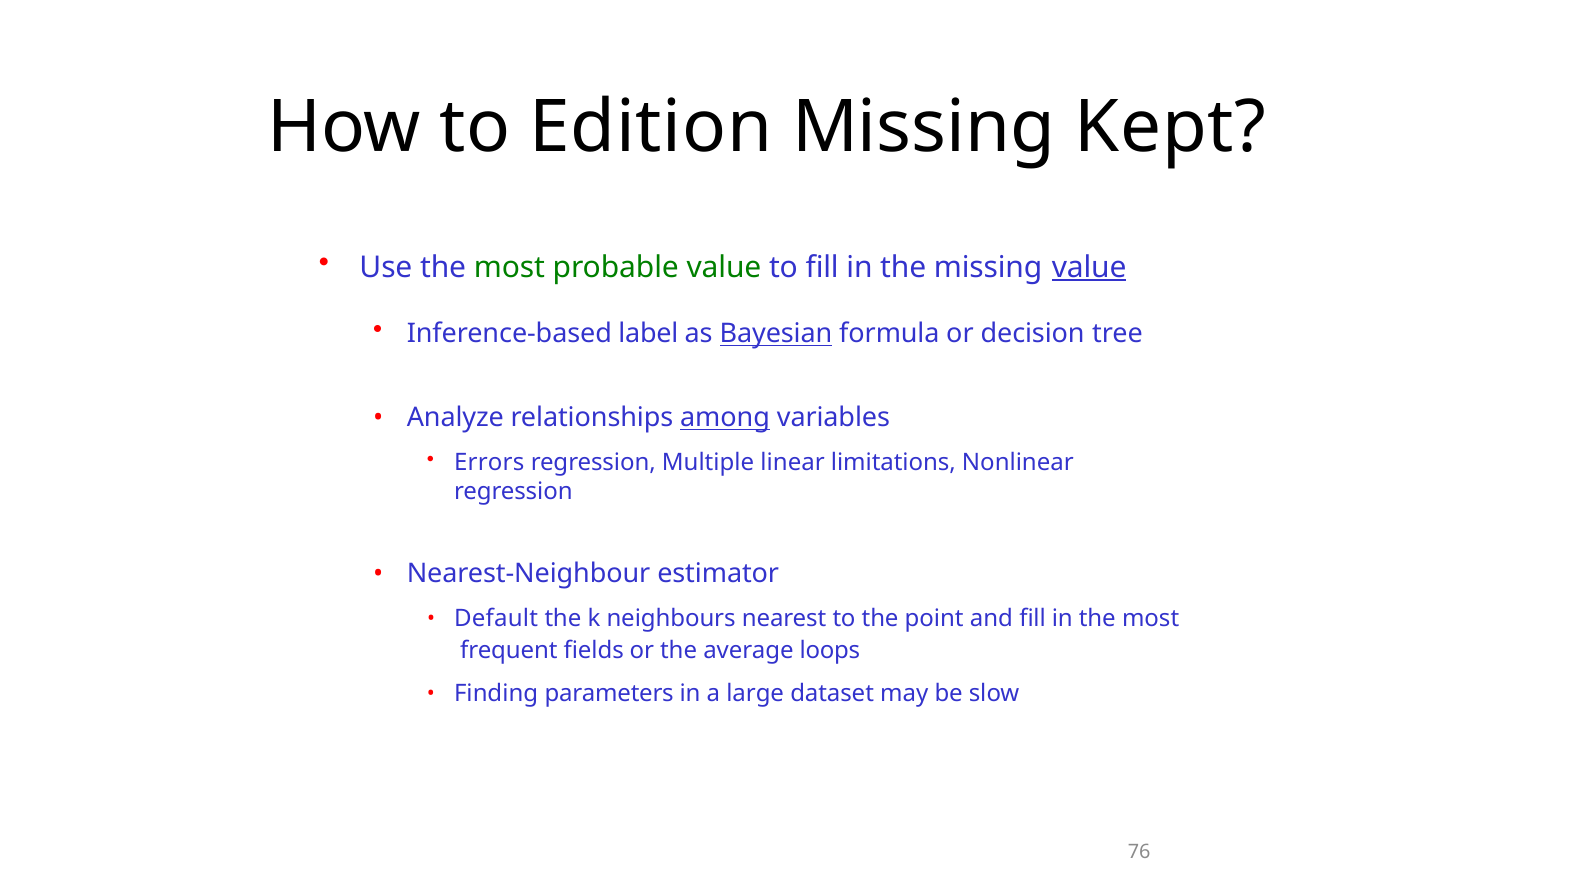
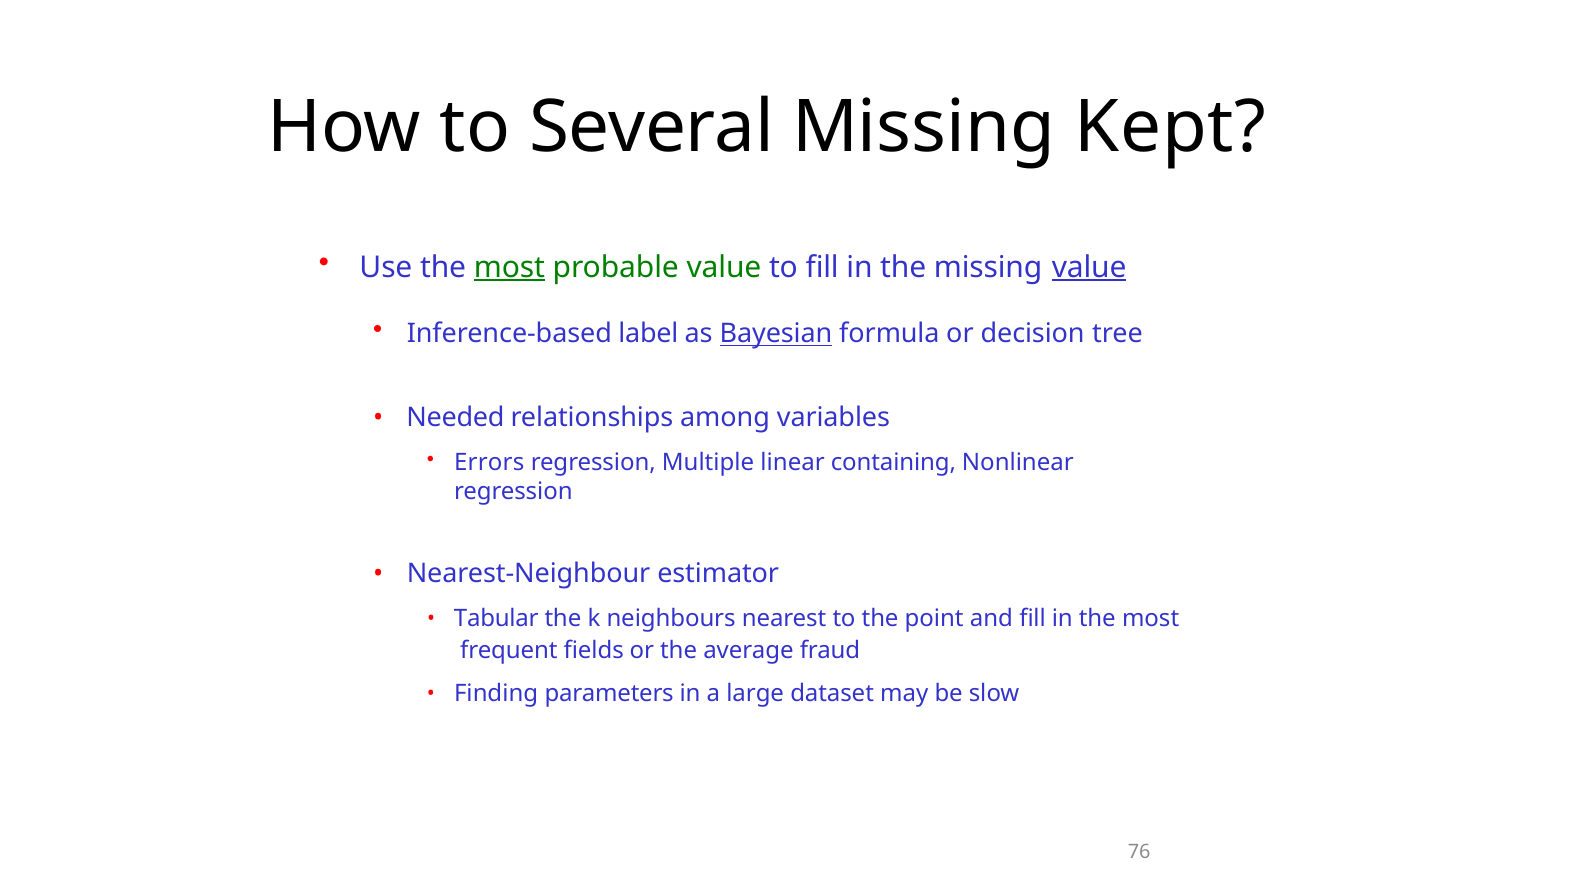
Edition: Edition -> Several
most at (509, 267) underline: none -> present
Analyze: Analyze -> Needed
among underline: present -> none
limitations: limitations -> containing
Default: Default -> Tabular
loops: loops -> fraud
